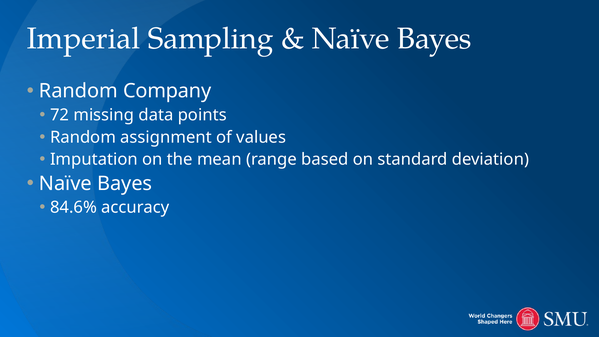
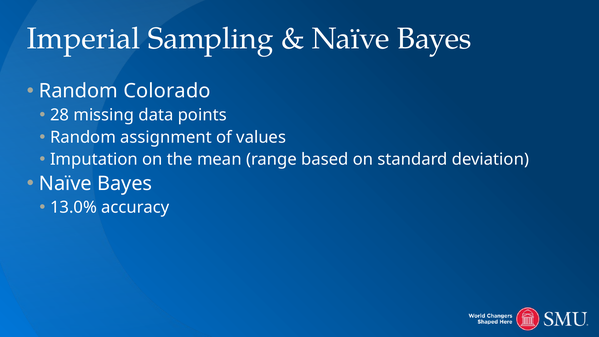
Company: Company -> Colorado
72: 72 -> 28
84.6%: 84.6% -> 13.0%
